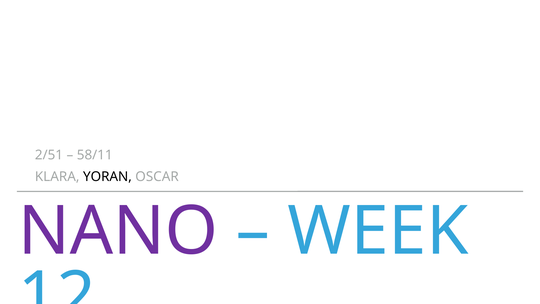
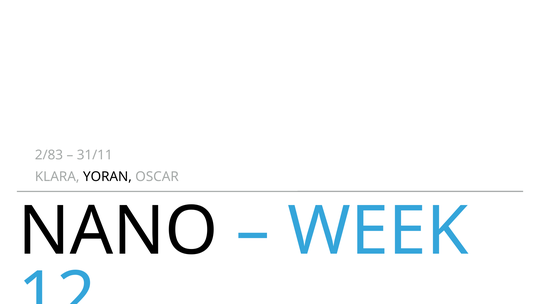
2/51: 2/51 -> 2/83
58/11: 58/11 -> 31/11
NANO colour: purple -> black
